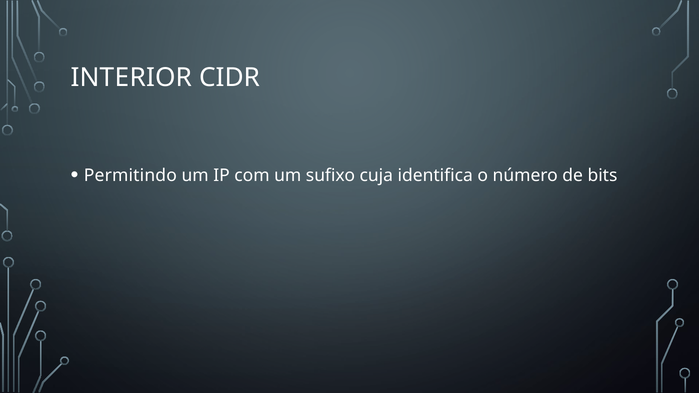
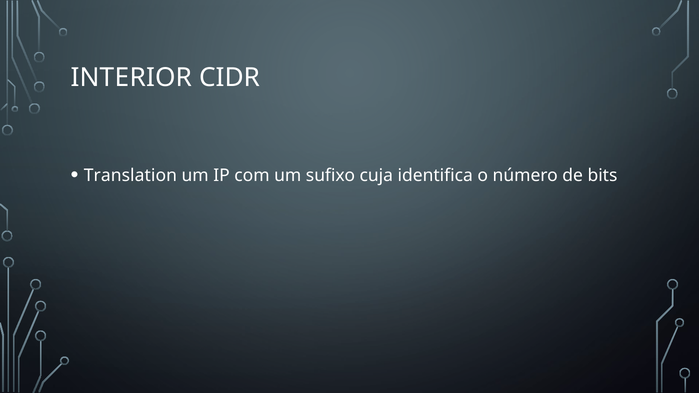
Permitindo: Permitindo -> Translation
